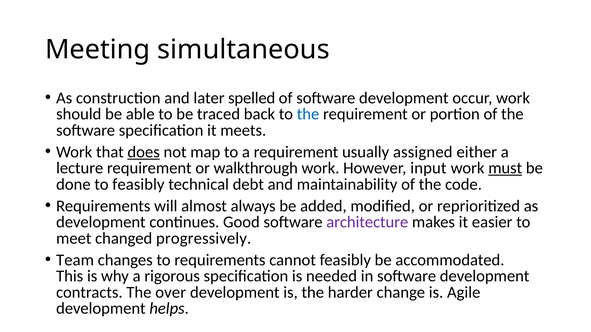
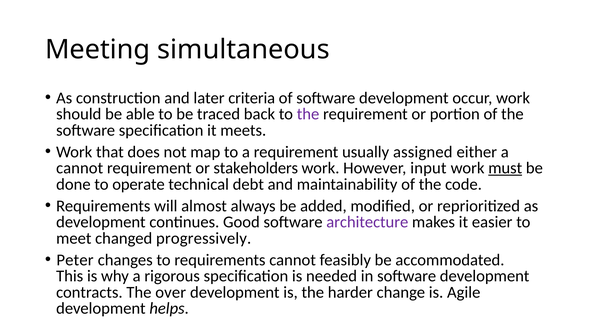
spelled: spelled -> criteria
the at (308, 114) colour: blue -> purple
does underline: present -> none
lecture at (80, 168): lecture -> cannot
walkthrough: walkthrough -> stakeholders
to feasibly: feasibly -> operate
Team: Team -> Peter
